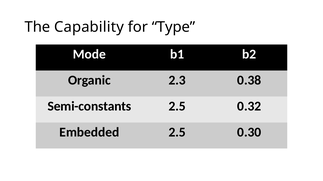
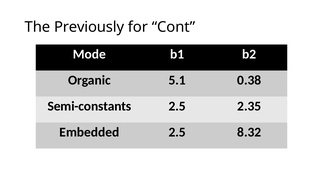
Capability: Capability -> Previously
Type: Type -> Cont
2.3: 2.3 -> 5.1
0.32: 0.32 -> 2.35
0.30: 0.30 -> 8.32
